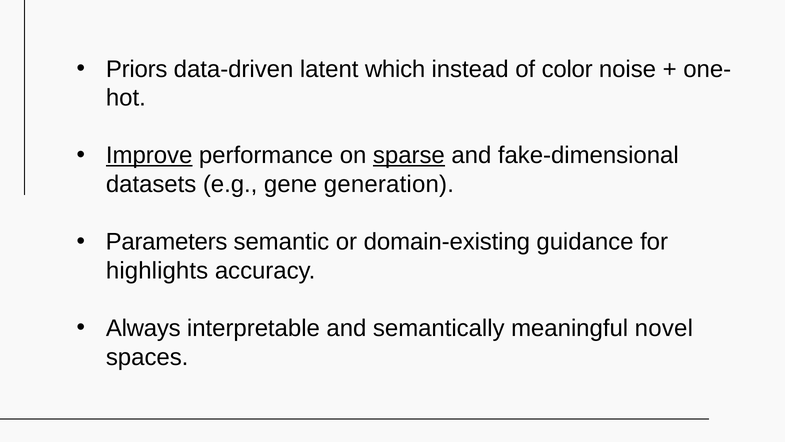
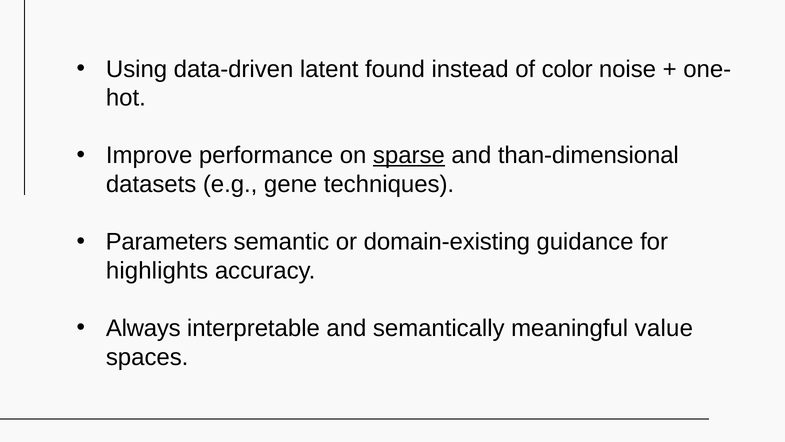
Priors: Priors -> Using
which: which -> found
Improve underline: present -> none
fake-dimensional: fake-dimensional -> than-dimensional
generation: generation -> techniques
novel: novel -> value
